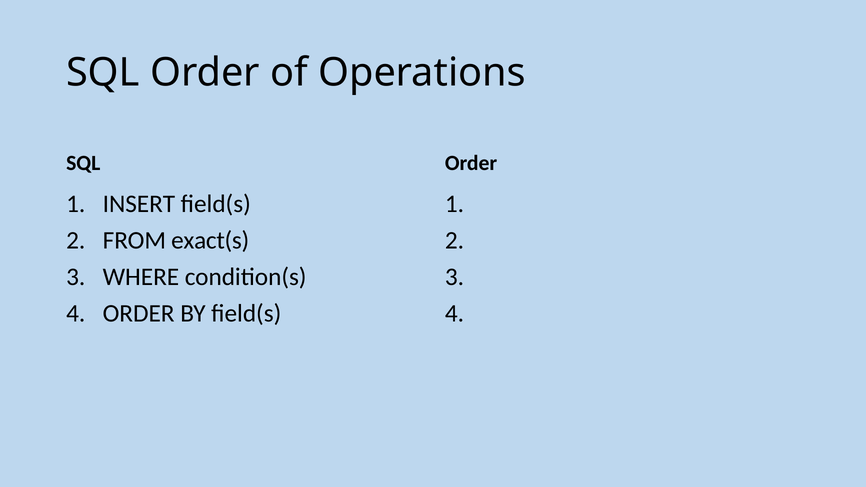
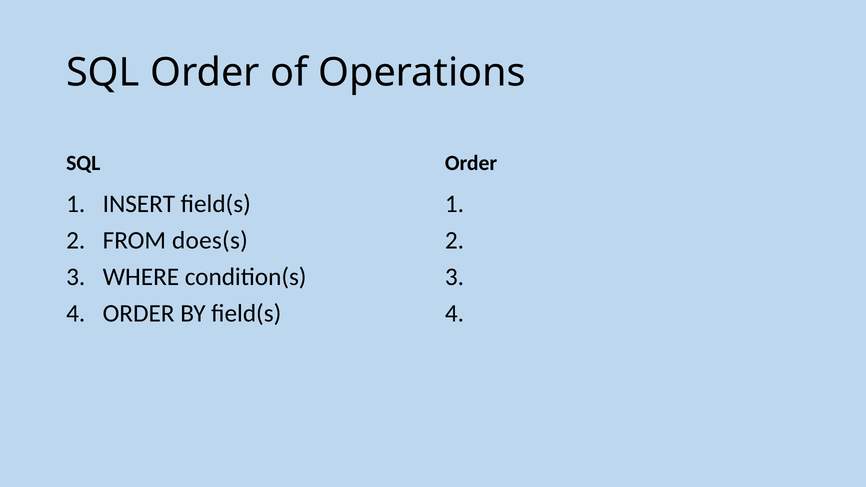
exact(s: exact(s -> does(s
